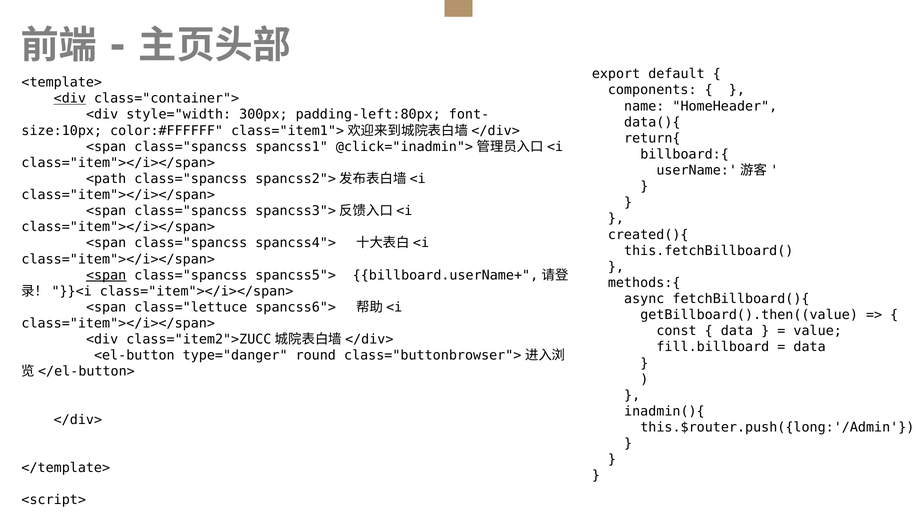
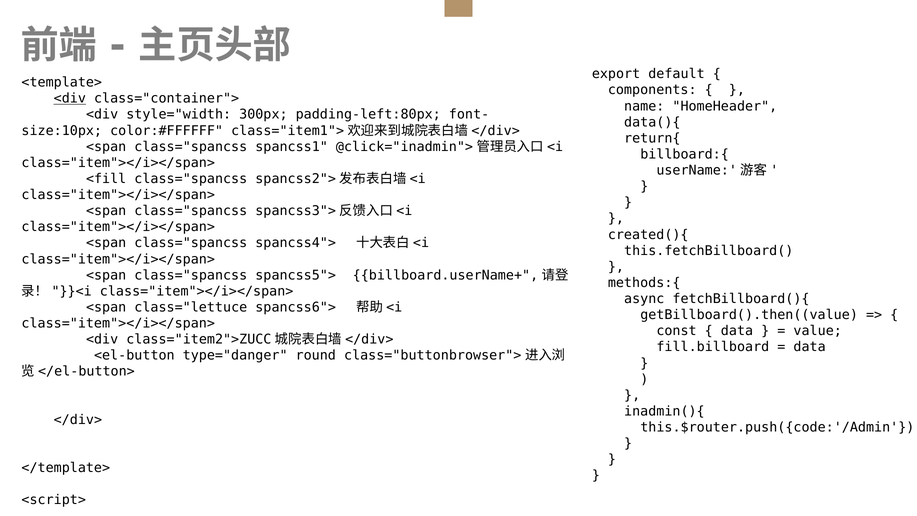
<path: <path -> <fill
<span at (106, 275) underline: present -> none
this.$router.push({long:'/Admin: this.$router.push({long:'/Admin -> this.$router.push({code:'/Admin
